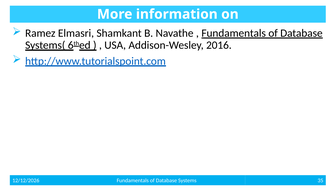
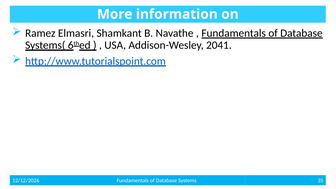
2016: 2016 -> 2041
